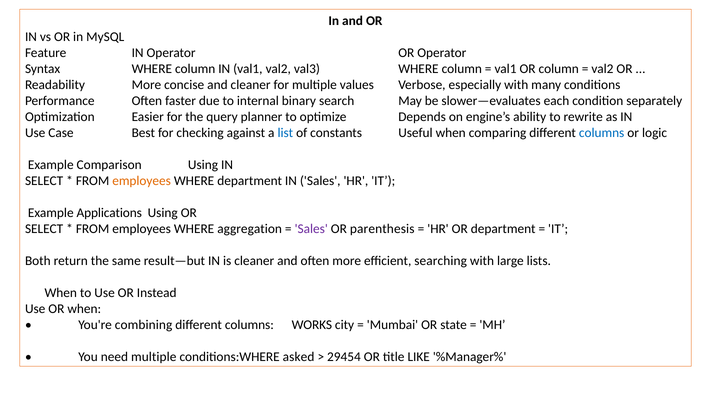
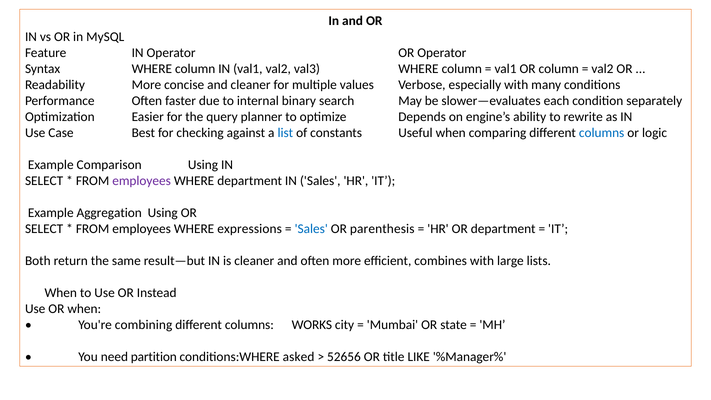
employees at (142, 181) colour: orange -> purple
Applications: Applications -> Aggregation
aggregation: aggregation -> expressions
Sales at (311, 229) colour: purple -> blue
searching: searching -> combines
need multiple: multiple -> partition
29454: 29454 -> 52656
